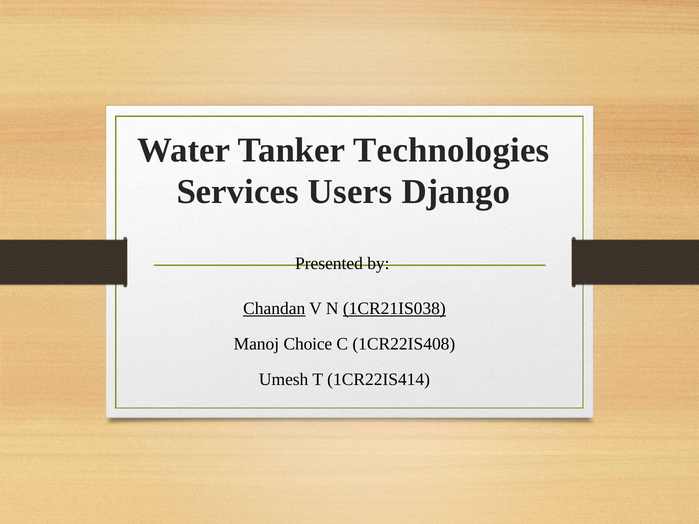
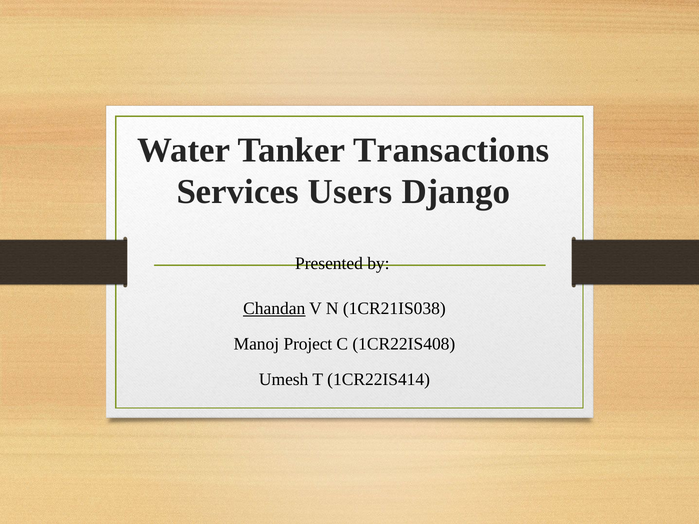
Technologies: Technologies -> Transactions
1CR21IS038 underline: present -> none
Choice: Choice -> Project
